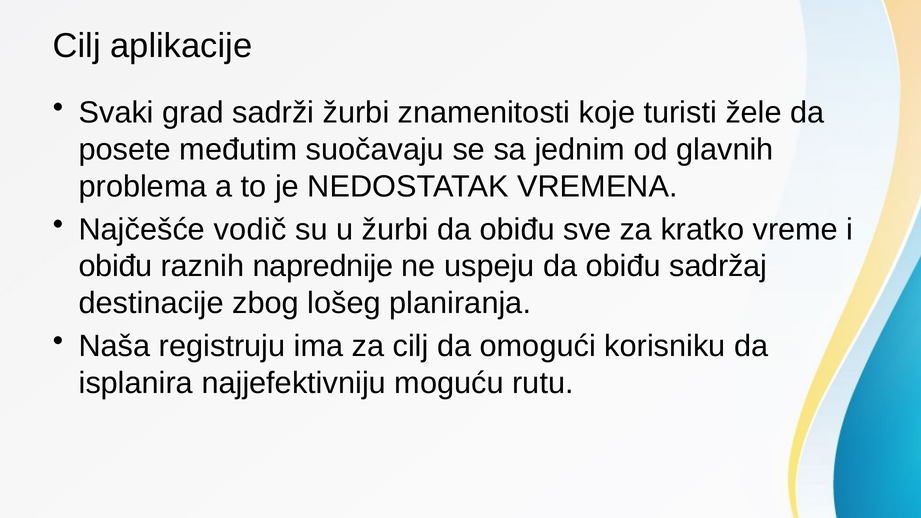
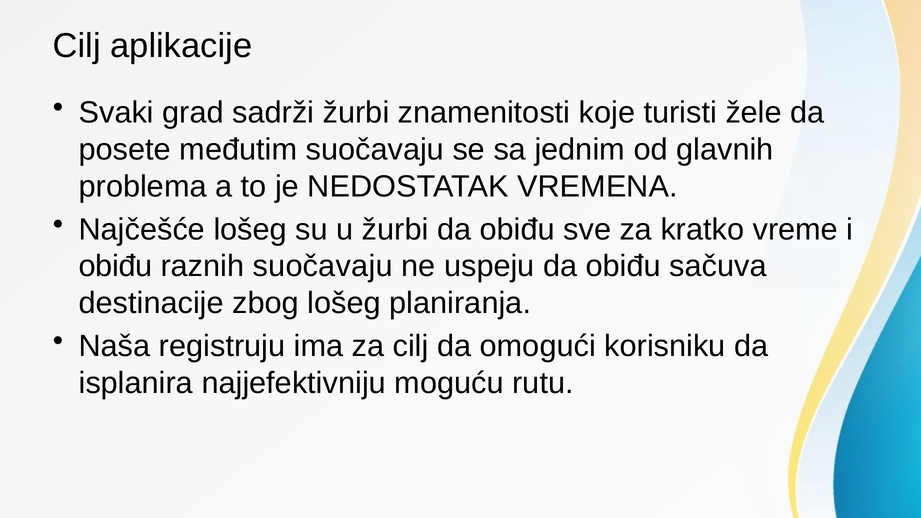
Najčešće vodič: vodič -> lošeg
raznih naprednije: naprednije -> suočavaju
sadržaj: sadržaj -> sačuva
